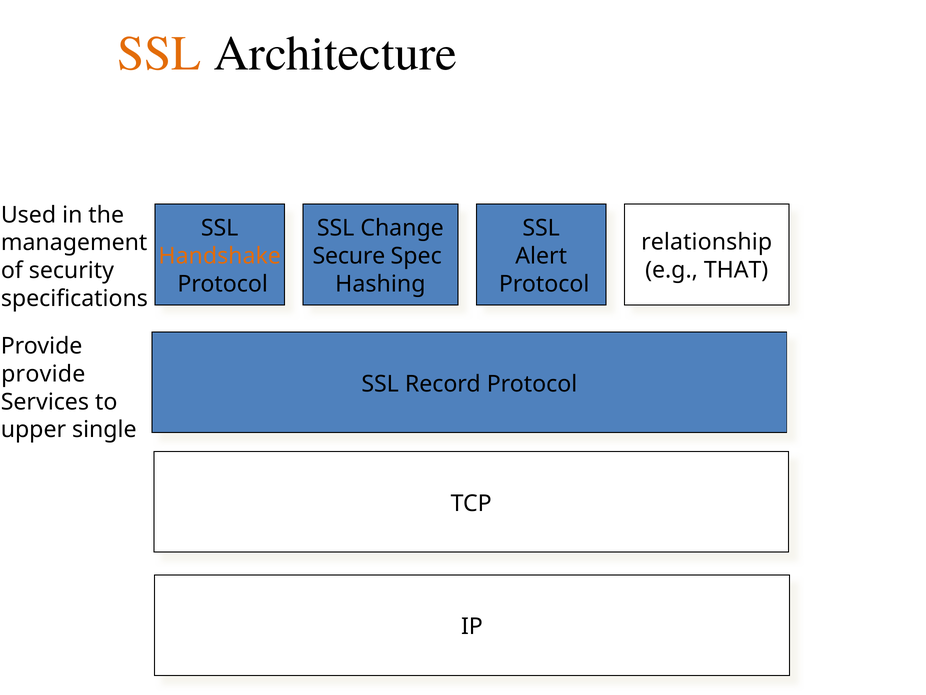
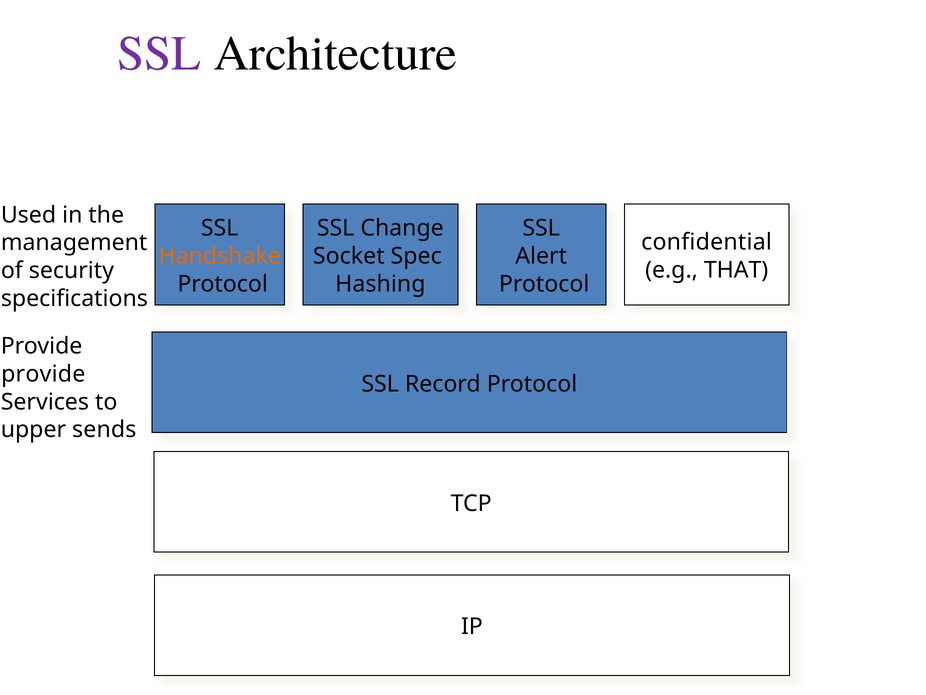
SSL at (159, 54) colour: orange -> purple
relationship: relationship -> confidential
Secure: Secure -> Socket
single: single -> sends
